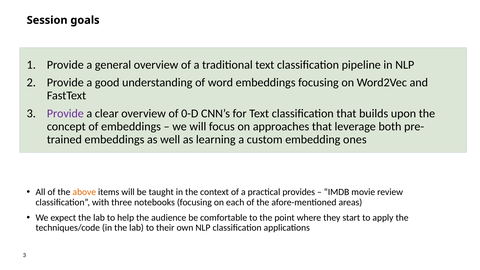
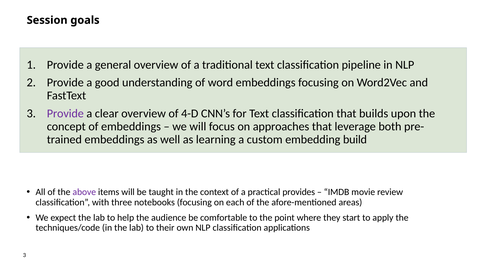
0-D: 0-D -> 4-D
ones: ones -> build
above colour: orange -> purple
